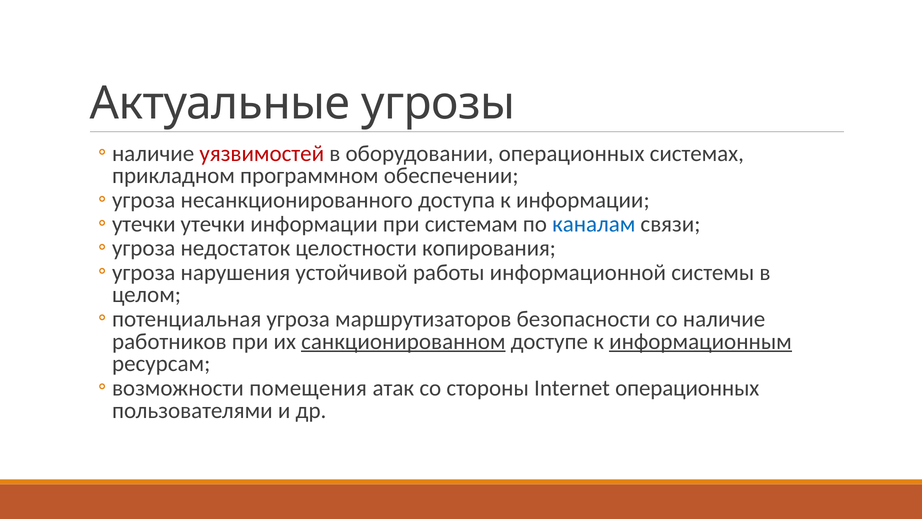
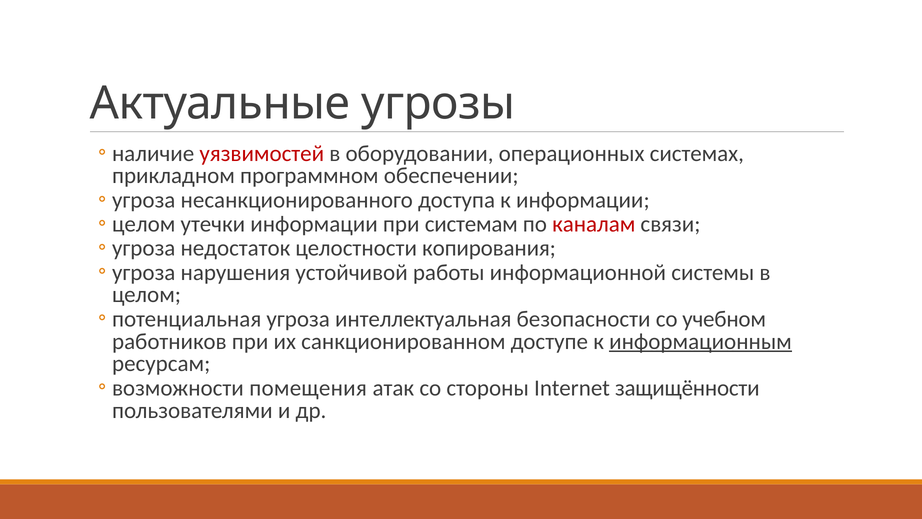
утечки at (144, 224): утечки -> целом
каналам colour: blue -> red
маршрутизаторов: маршрутизаторов -> интеллектуальная
со наличие: наличие -> учебном
санкционированном underline: present -> none
Internet операционных: операционных -> защищённости
